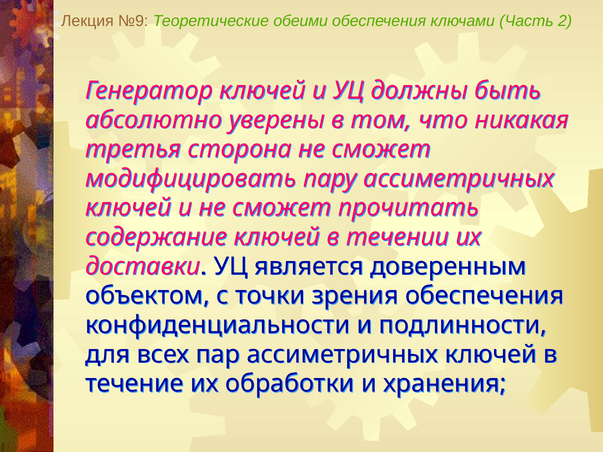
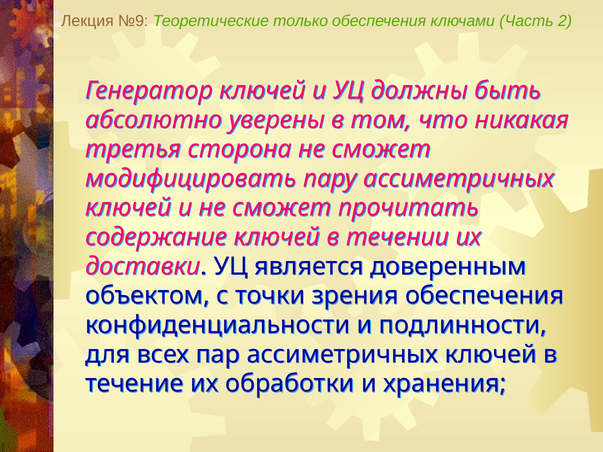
обеими: обеими -> только
